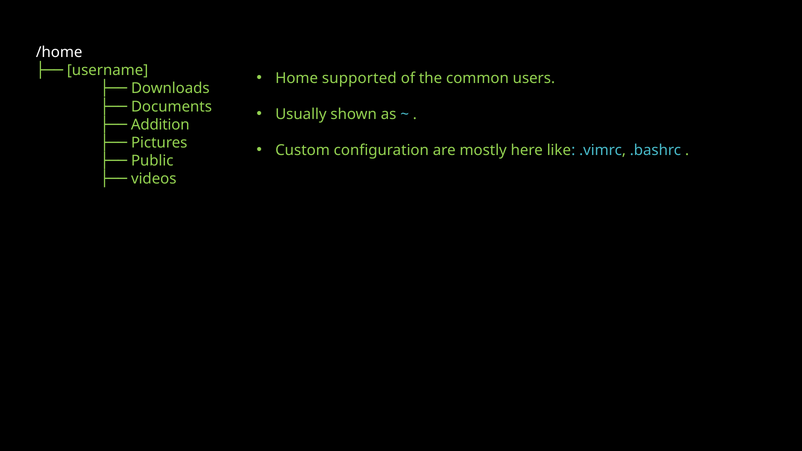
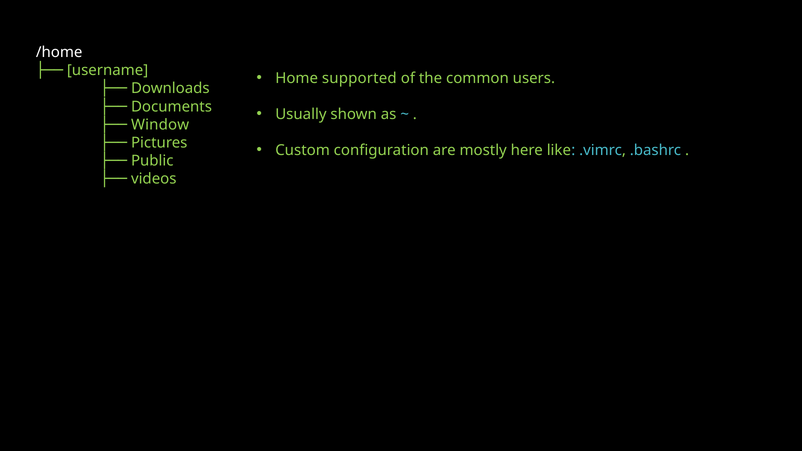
Addition: Addition -> Window
